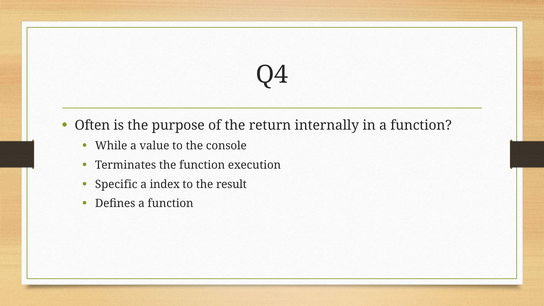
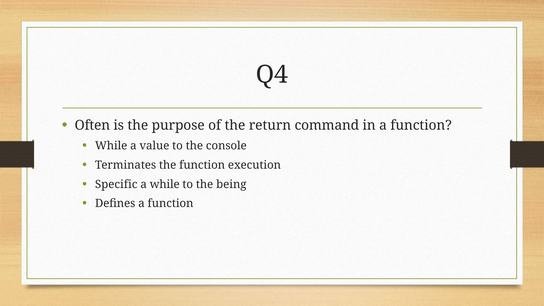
internally: internally -> command
a index: index -> while
result: result -> being
